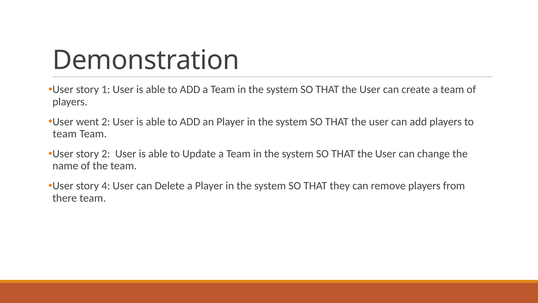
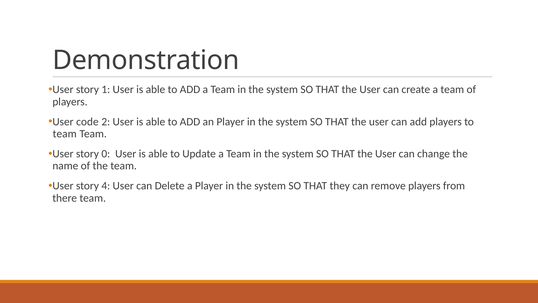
went: went -> code
story 2: 2 -> 0
